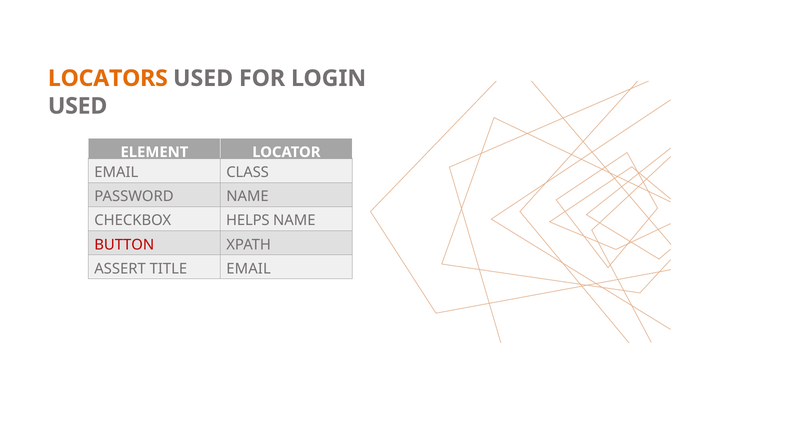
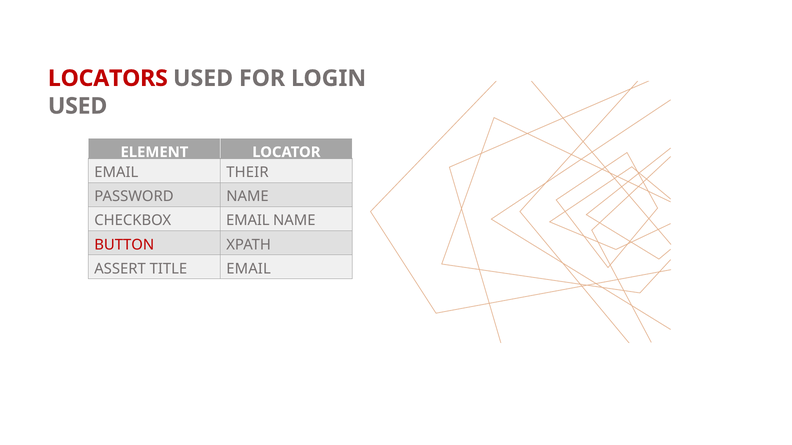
LOCATORS colour: orange -> red
CLASS: CLASS -> THEIR
CHECKBOX HELPS: HELPS -> EMAIL
